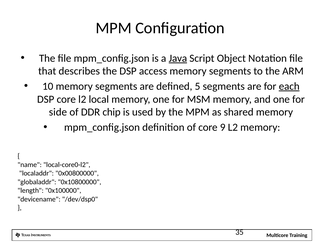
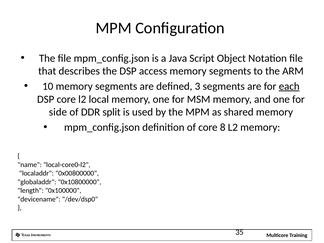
Java underline: present -> none
5: 5 -> 3
chip: chip -> split
9: 9 -> 8
